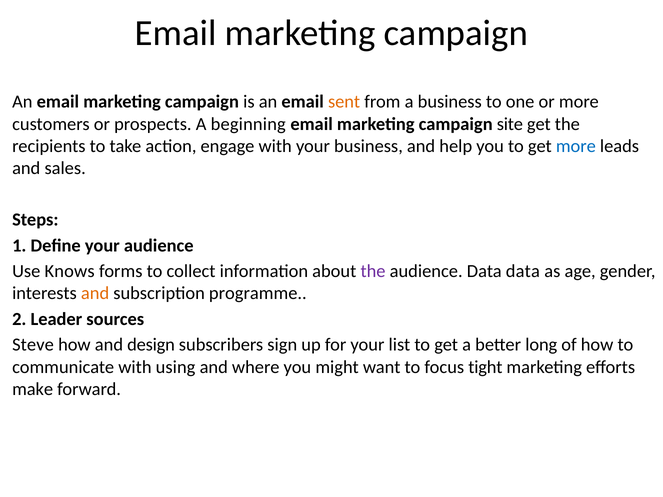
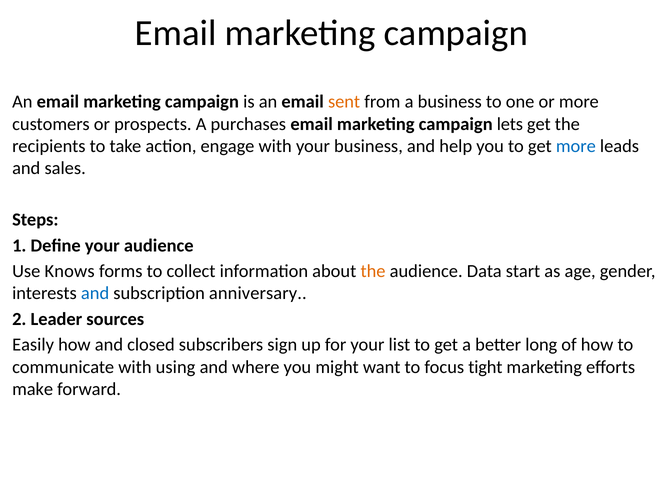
beginning: beginning -> purchases
site: site -> lets
the at (373, 271) colour: purple -> orange
Data data: data -> start
and at (95, 293) colour: orange -> blue
programme: programme -> anniversary
Steve: Steve -> Easily
design: design -> closed
